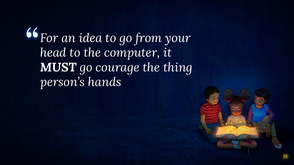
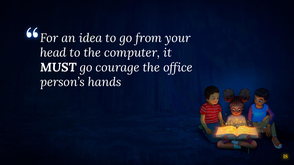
thing: thing -> office
